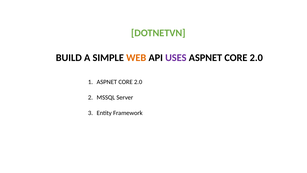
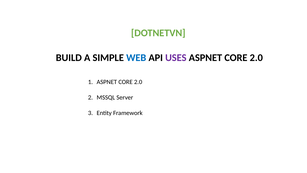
WEB colour: orange -> blue
